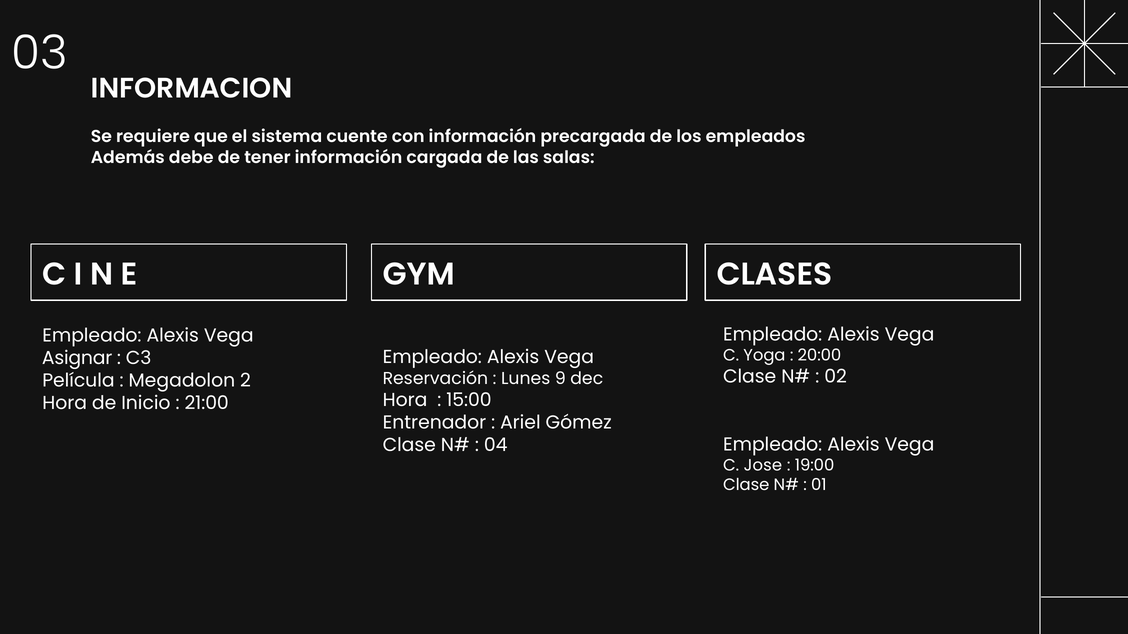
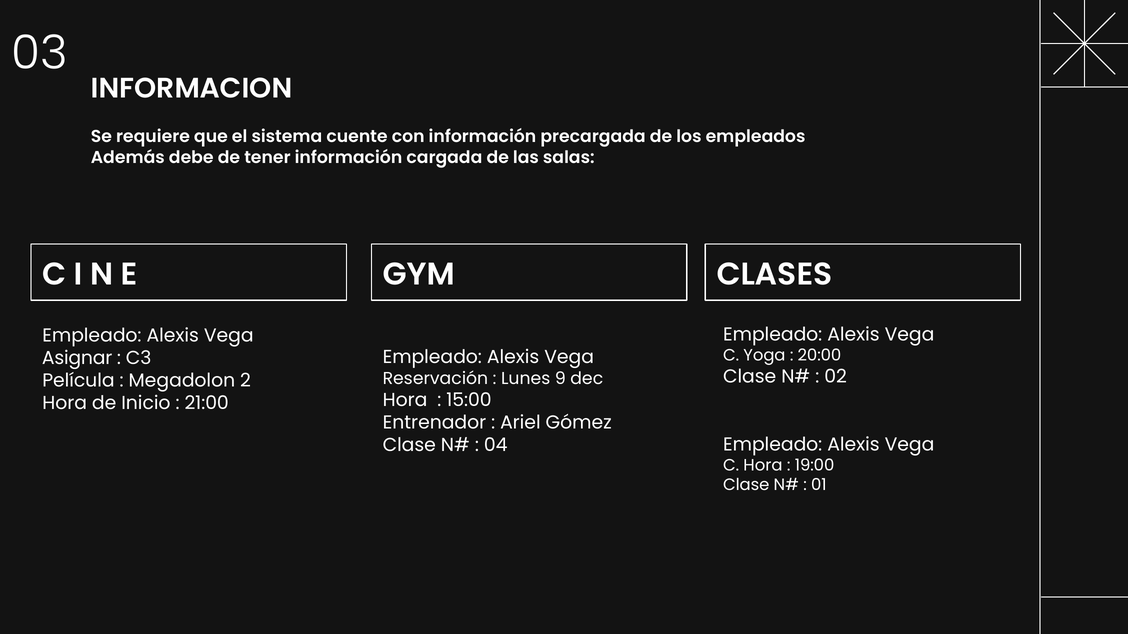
C Jose: Jose -> Hora
